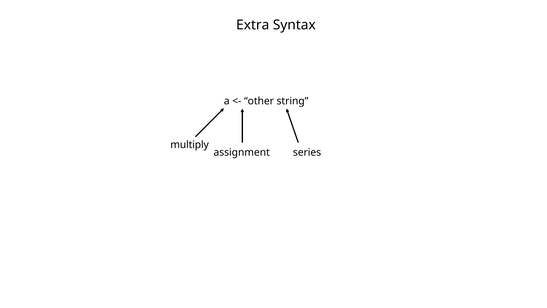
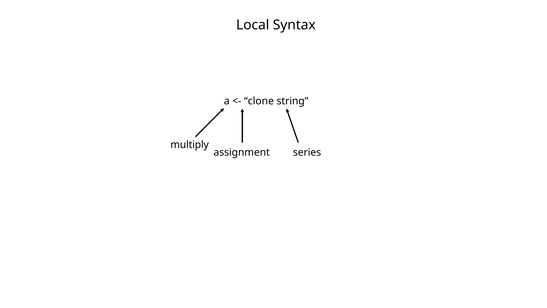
Extra: Extra -> Local
other: other -> clone
